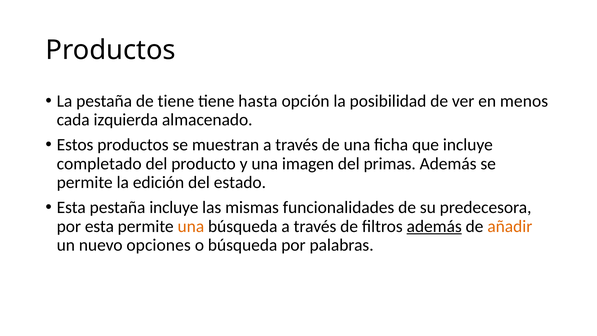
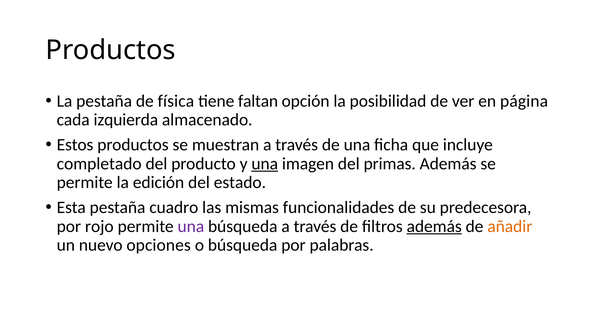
de tiene: tiene -> física
hasta: hasta -> faltan
menos: menos -> página
una at (265, 164) underline: none -> present
pestaña incluye: incluye -> cuadro
por esta: esta -> rojo
una at (191, 226) colour: orange -> purple
